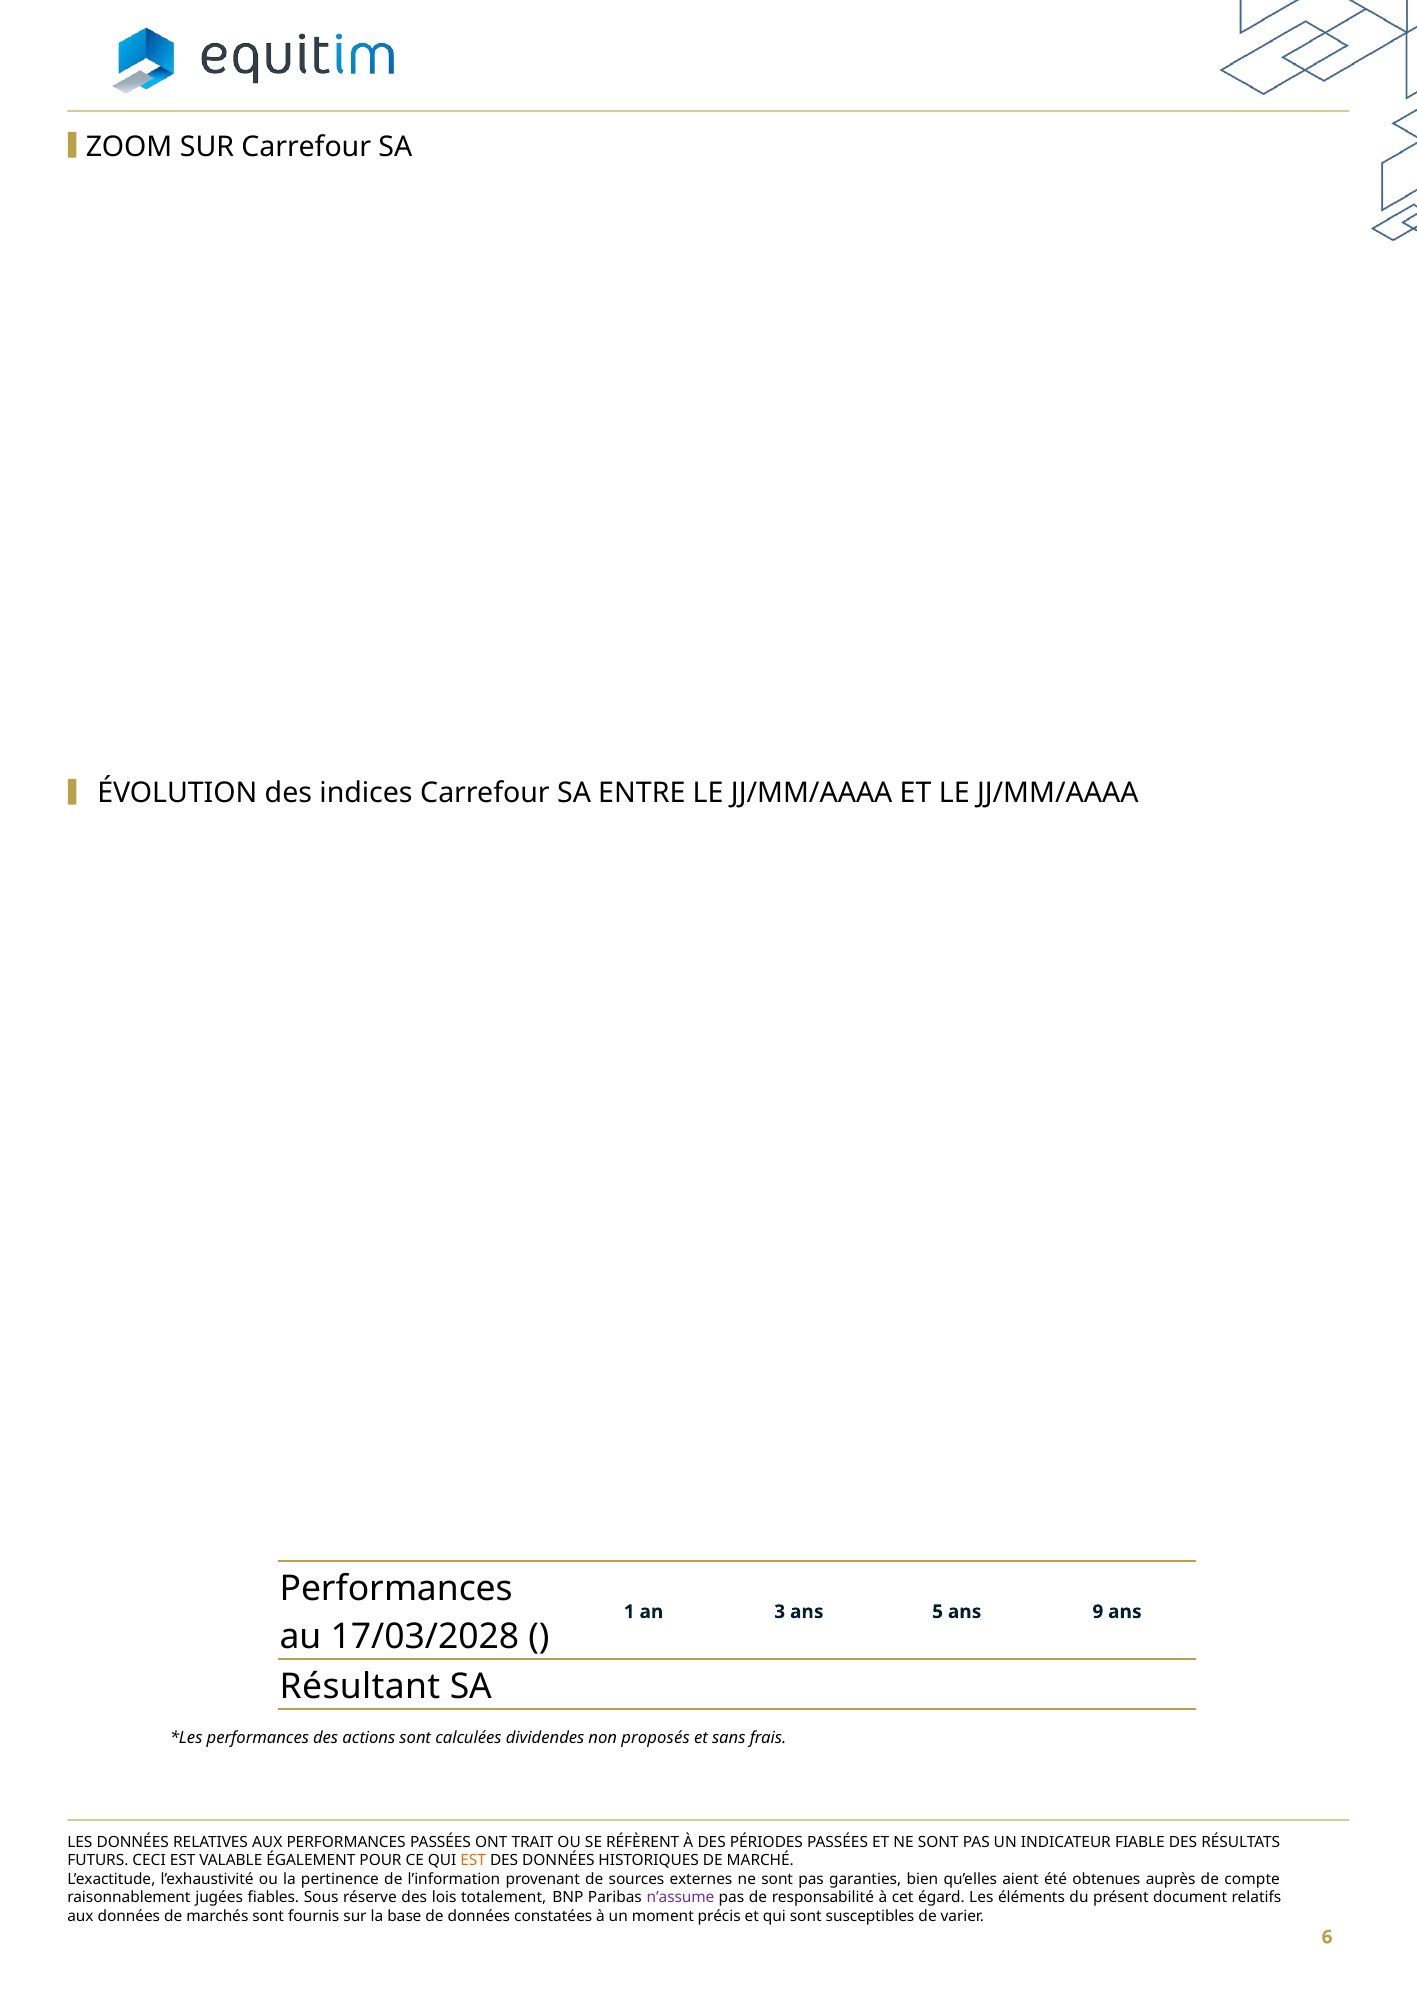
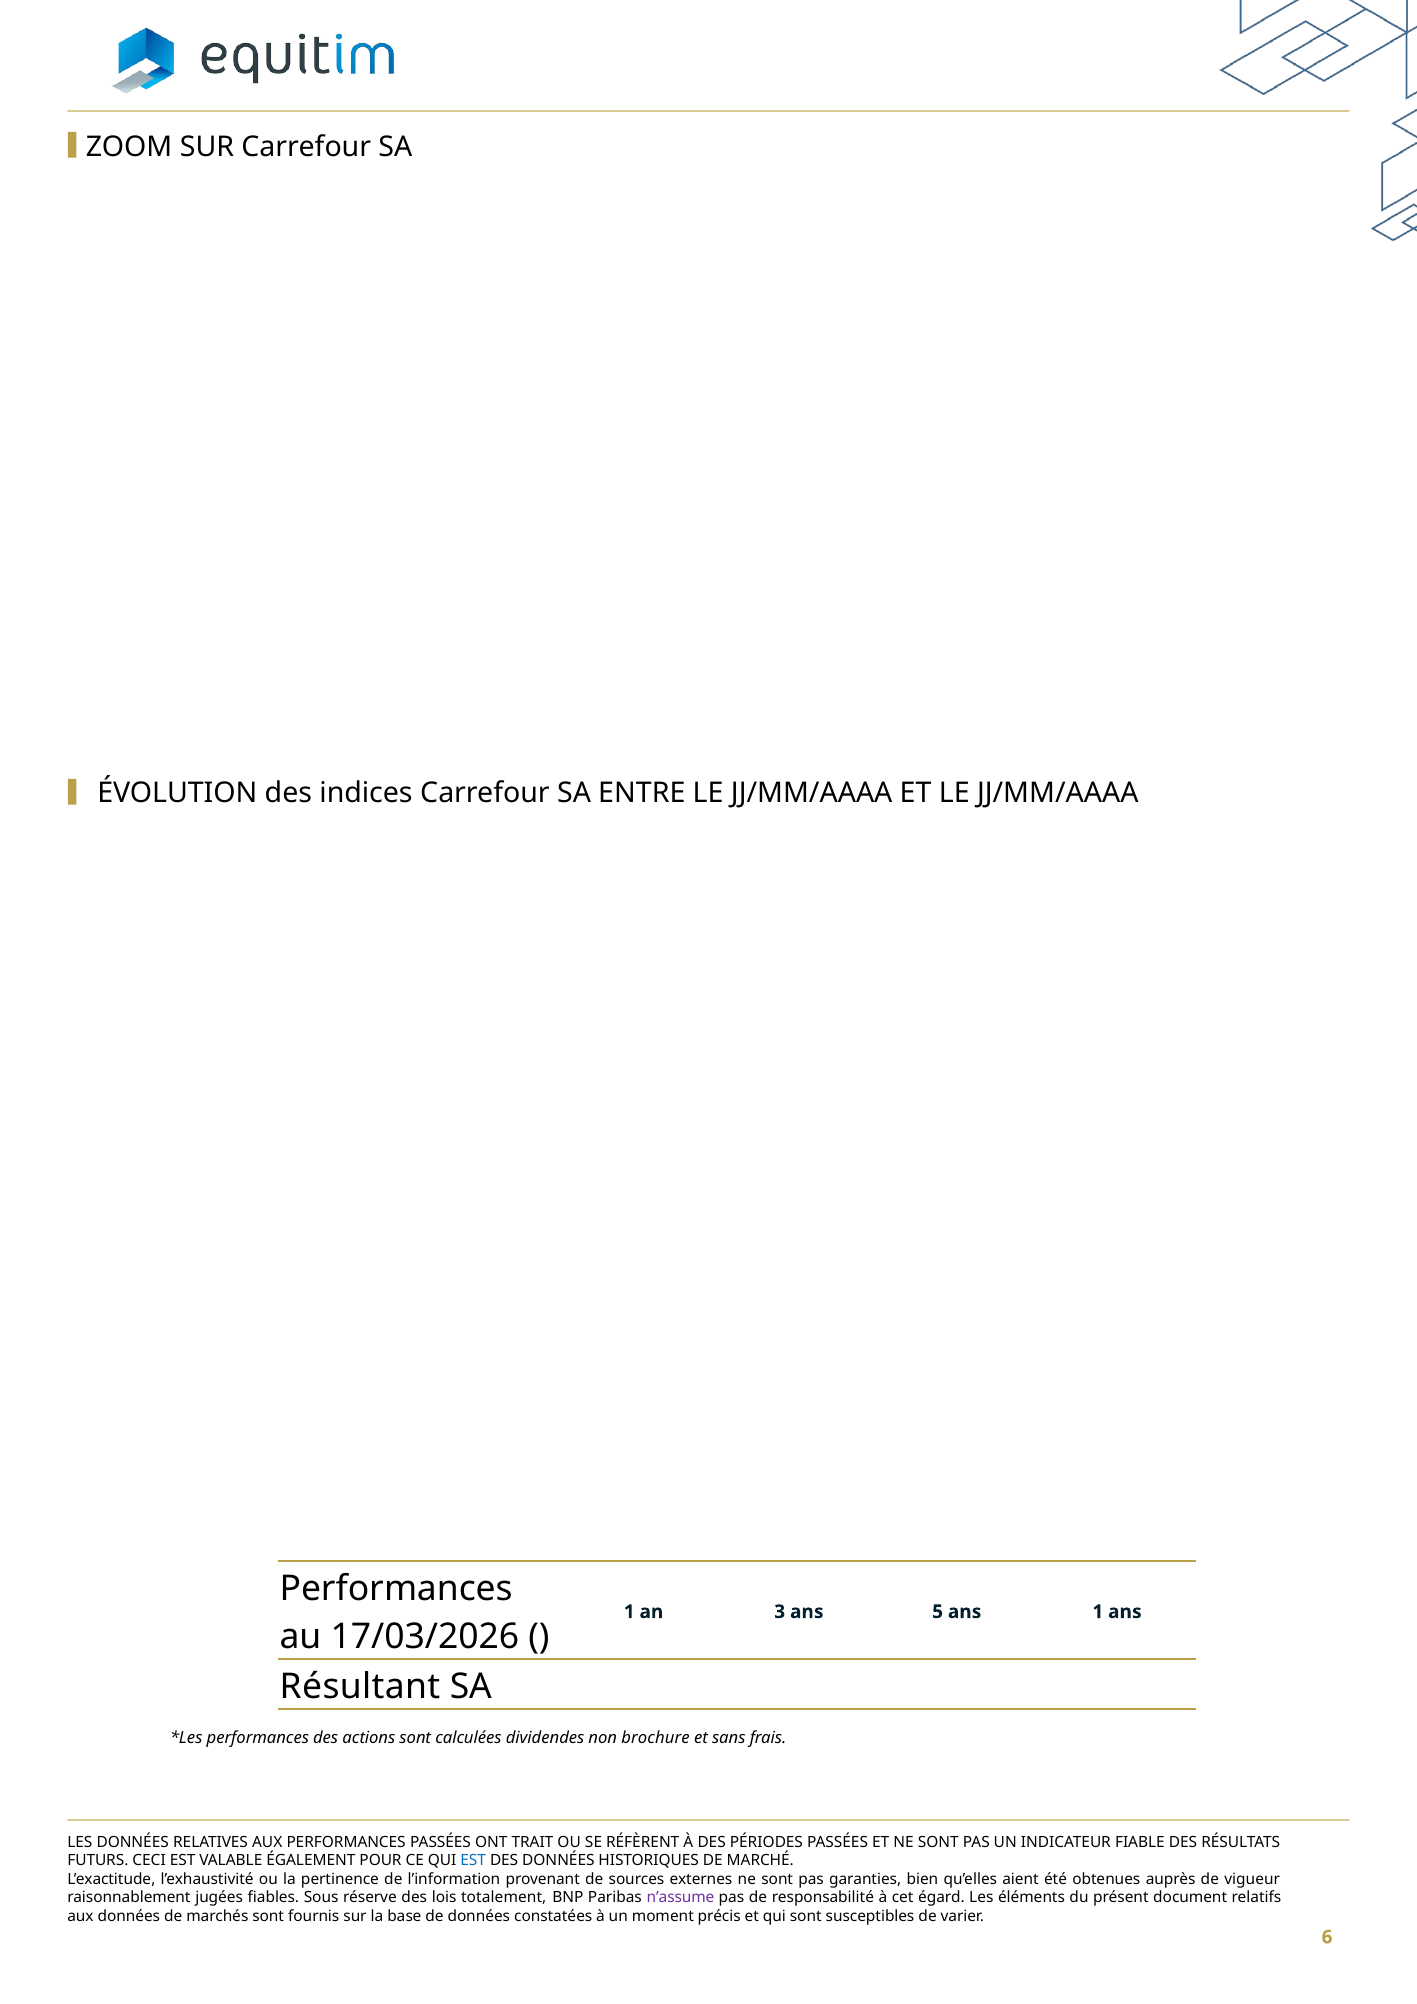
ans 9: 9 -> 1
17/03/2028: 17/03/2028 -> 17/03/2026
proposés: proposés -> brochure
EST at (473, 1861) colour: orange -> blue
compte: compte -> vigueur
